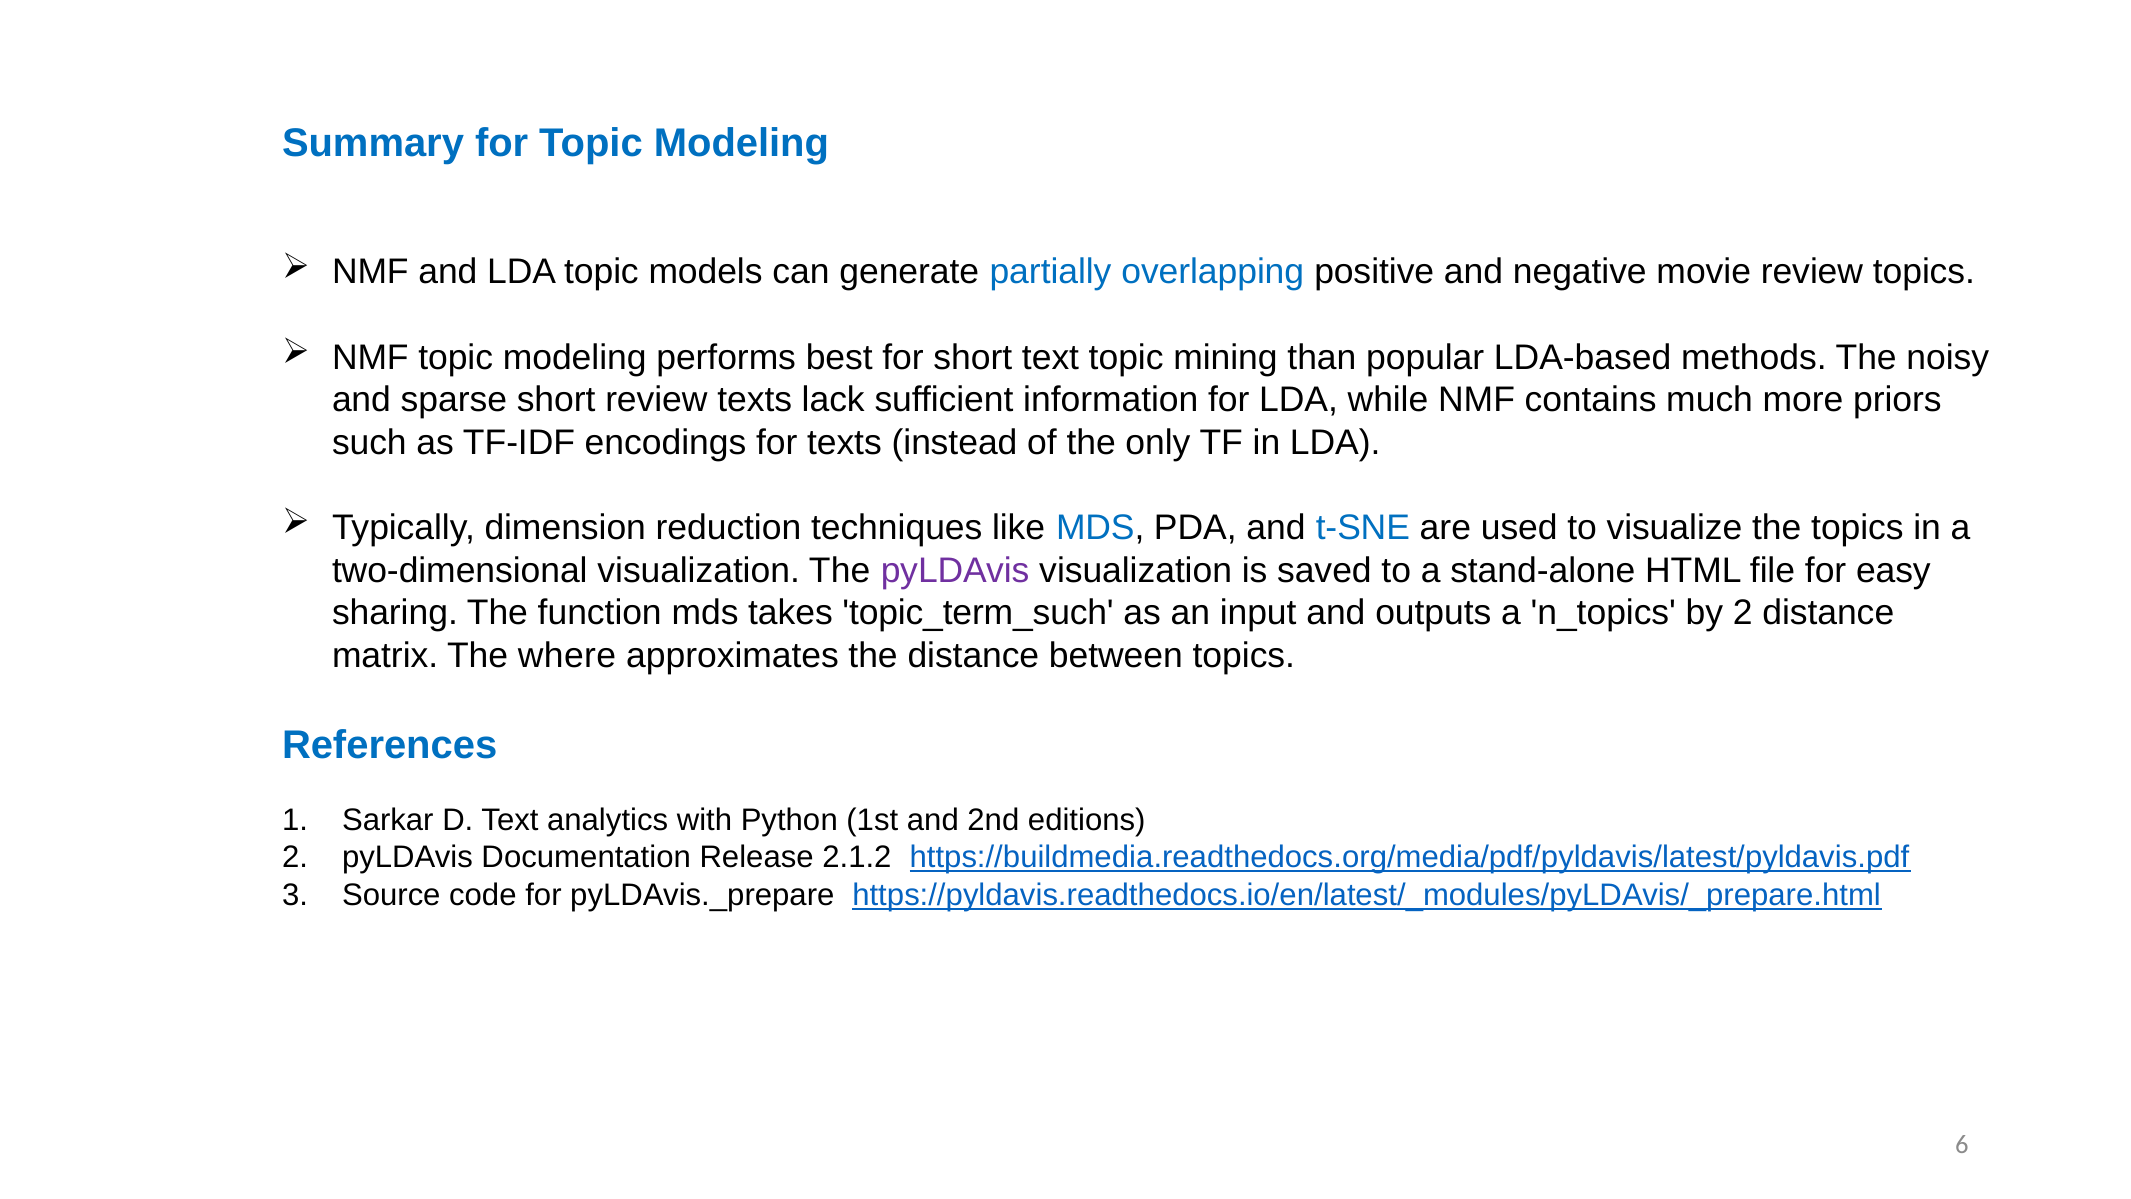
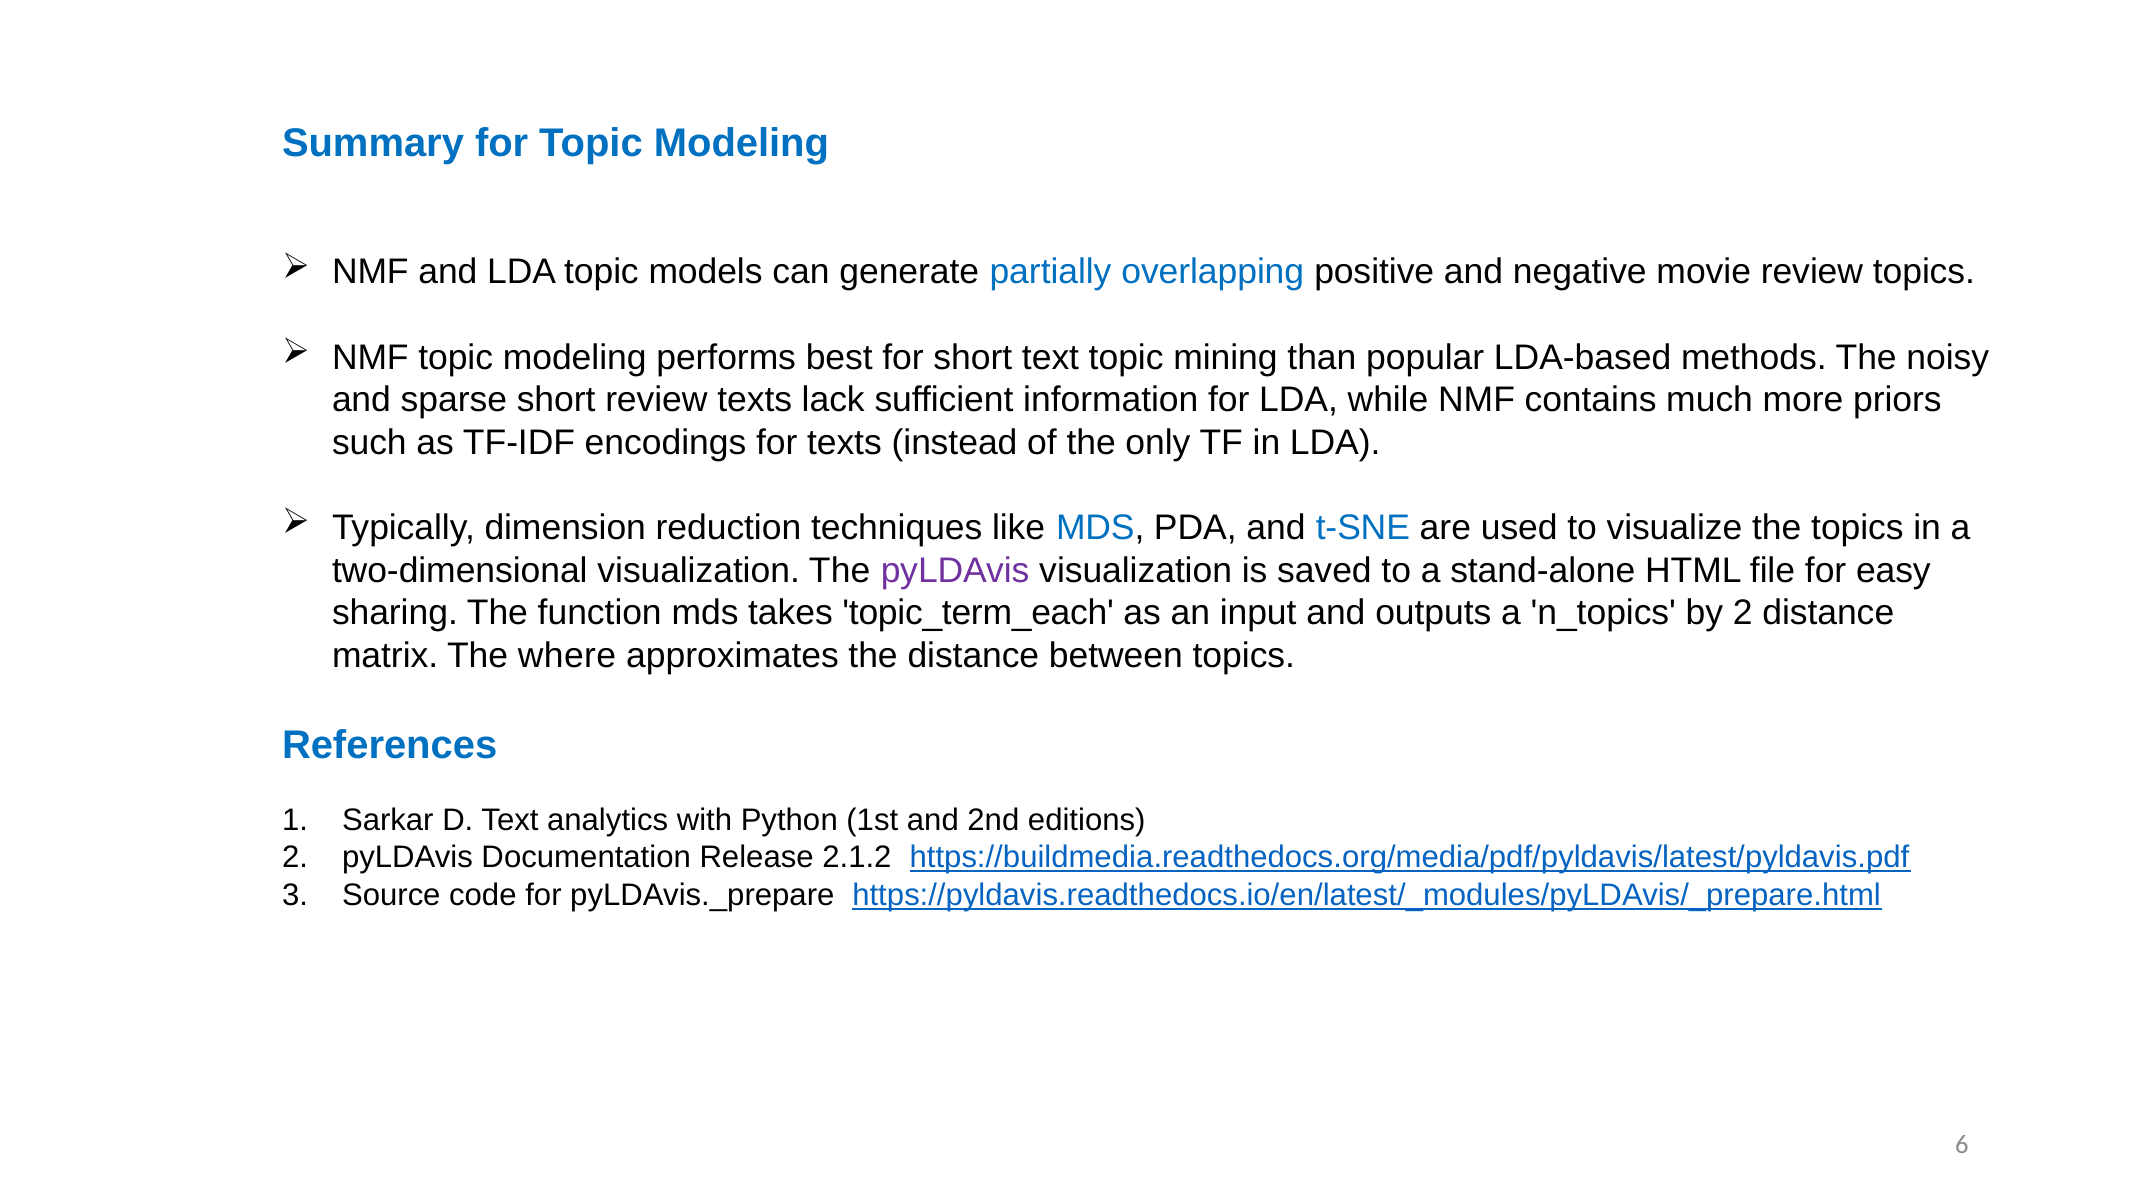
topic_term_such: topic_term_such -> topic_term_each
